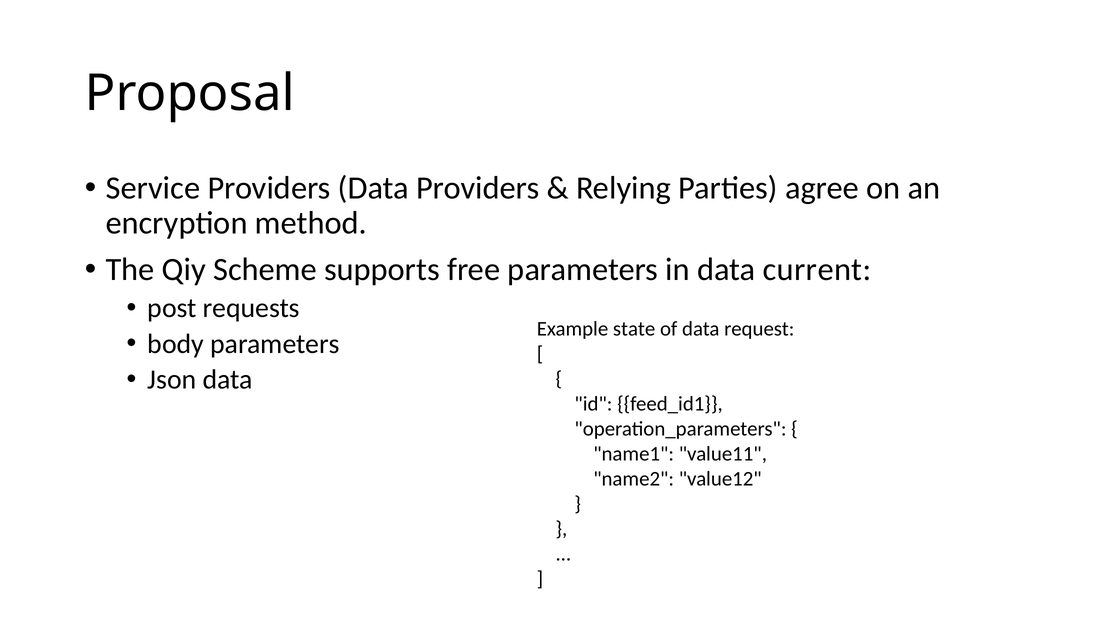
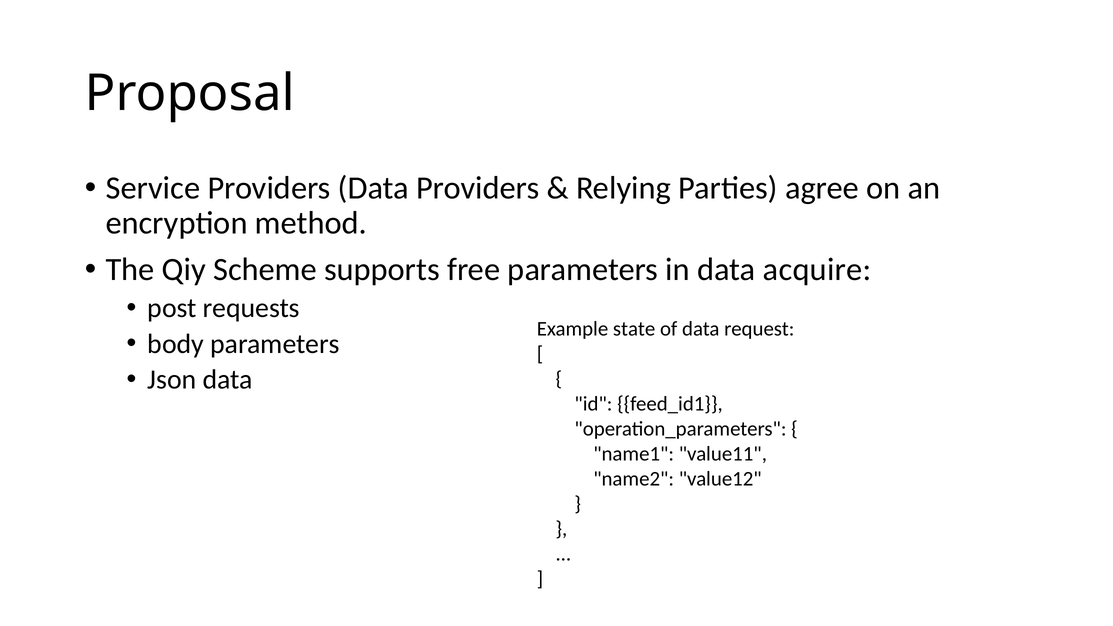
current: current -> acquire
